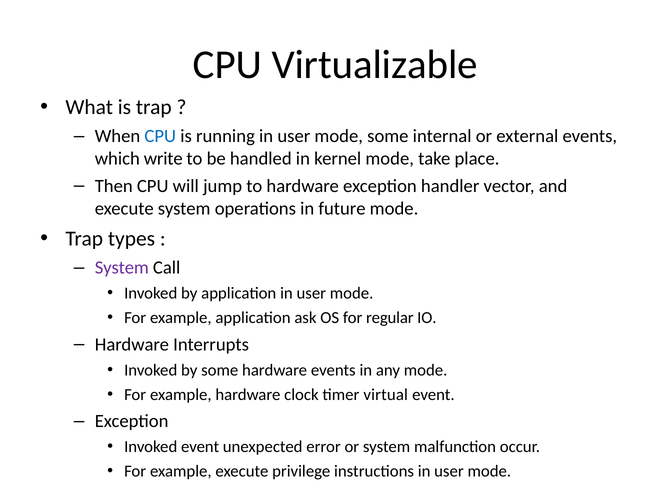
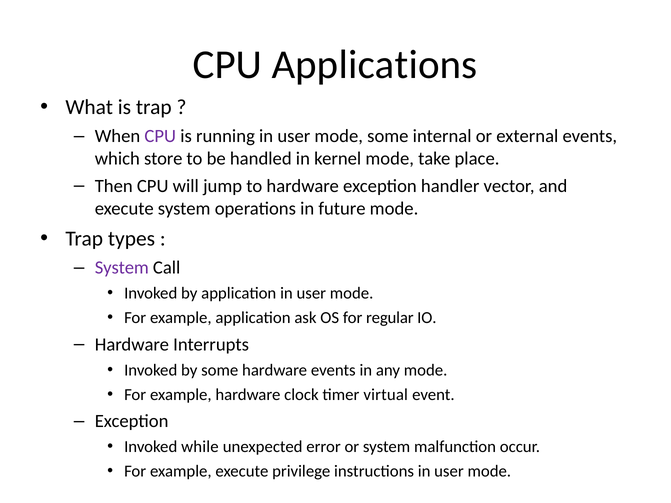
Virtualizable: Virtualizable -> Applications
CPU at (160, 136) colour: blue -> purple
write: write -> store
Invoked event: event -> while
